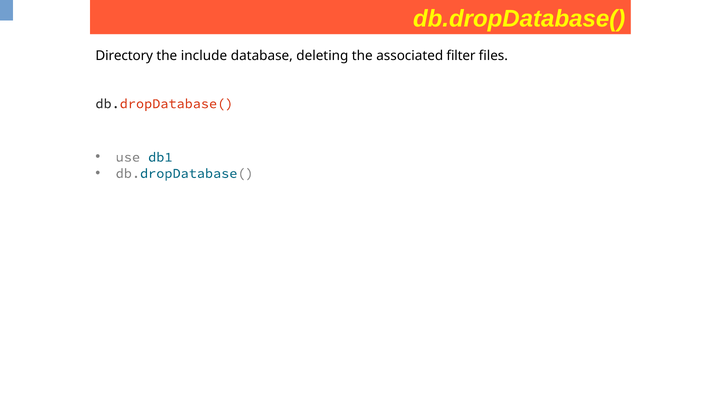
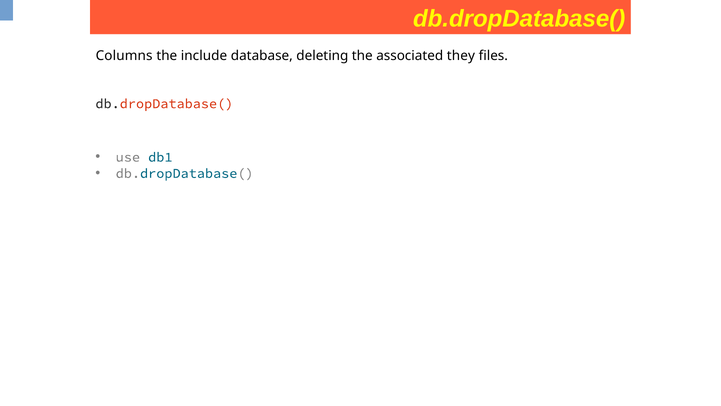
Directory: Directory -> Columns
filter: filter -> they
